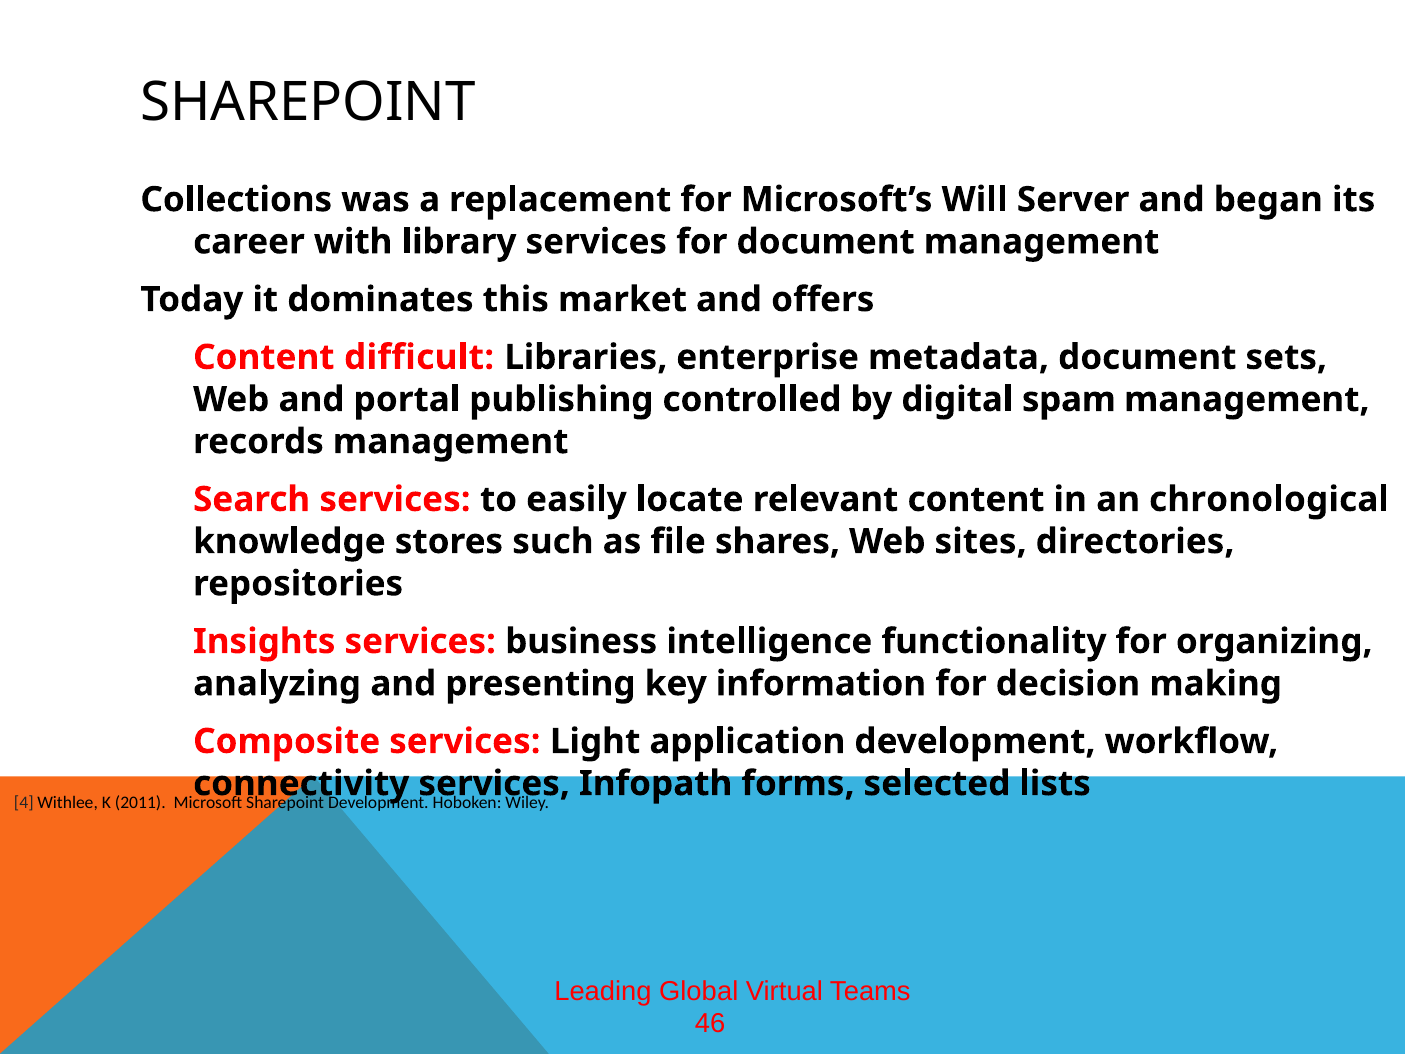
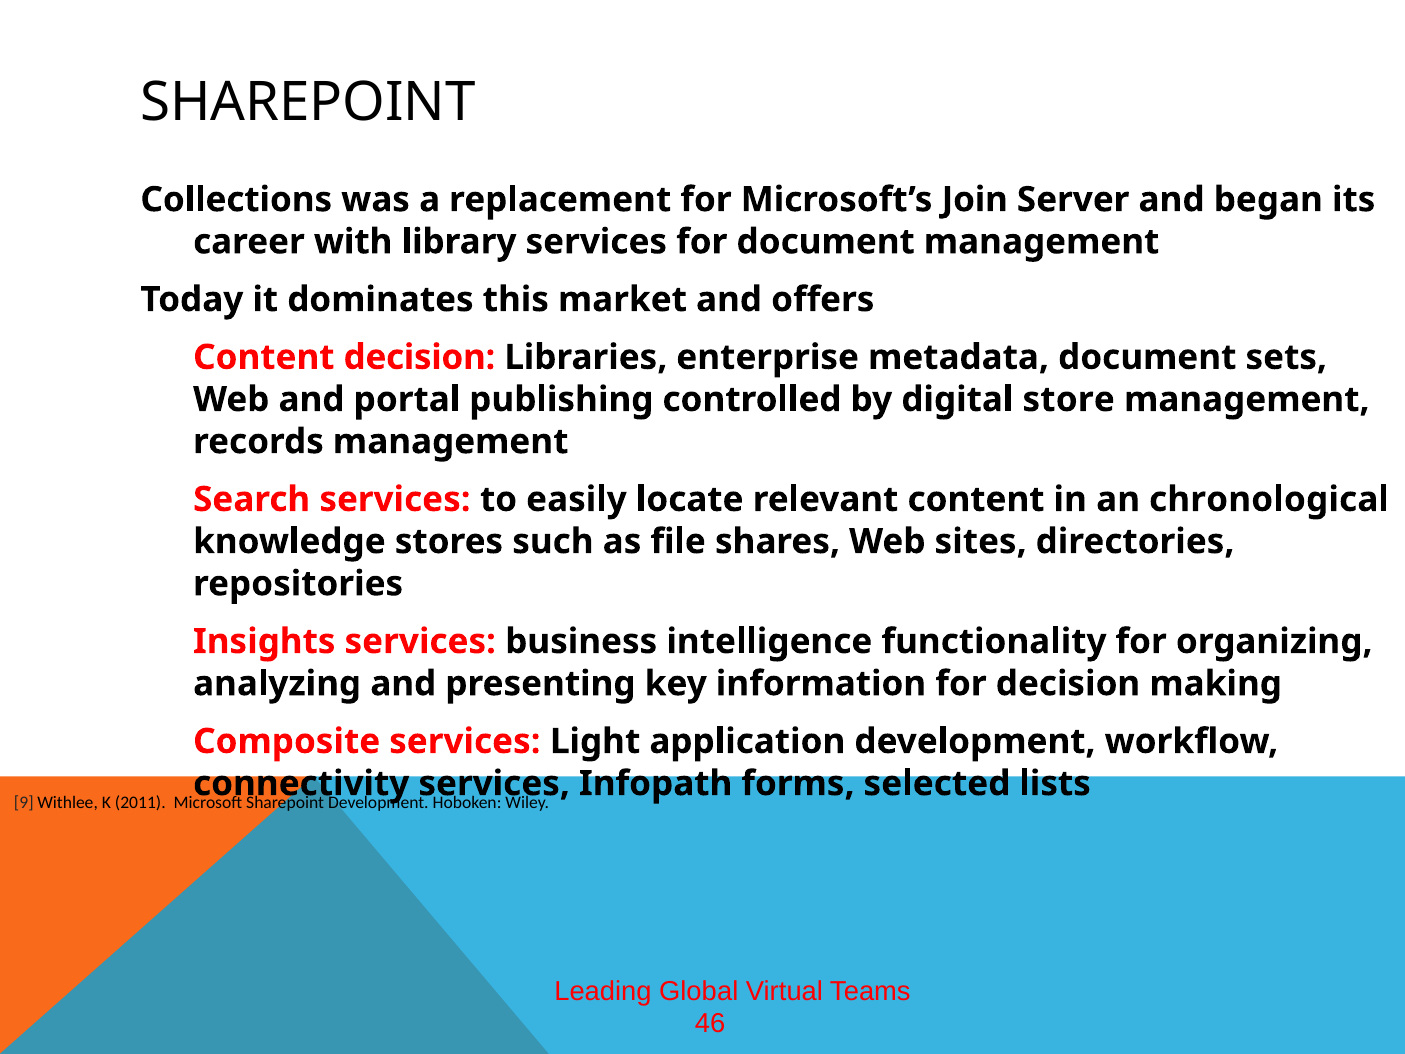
Will: Will -> Join
Content difficult: difficult -> decision
spam: spam -> store
4: 4 -> 9
